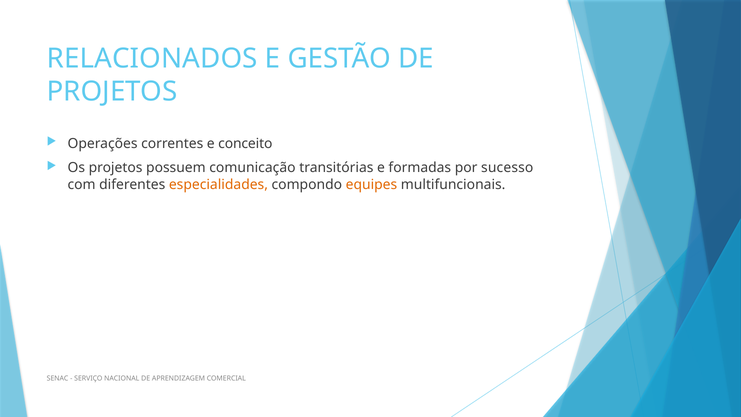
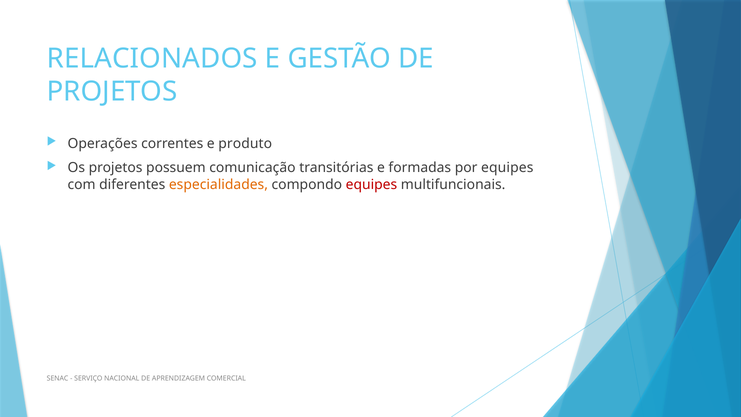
conceito: conceito -> produto
por sucesso: sucesso -> equipes
equipes at (371, 184) colour: orange -> red
